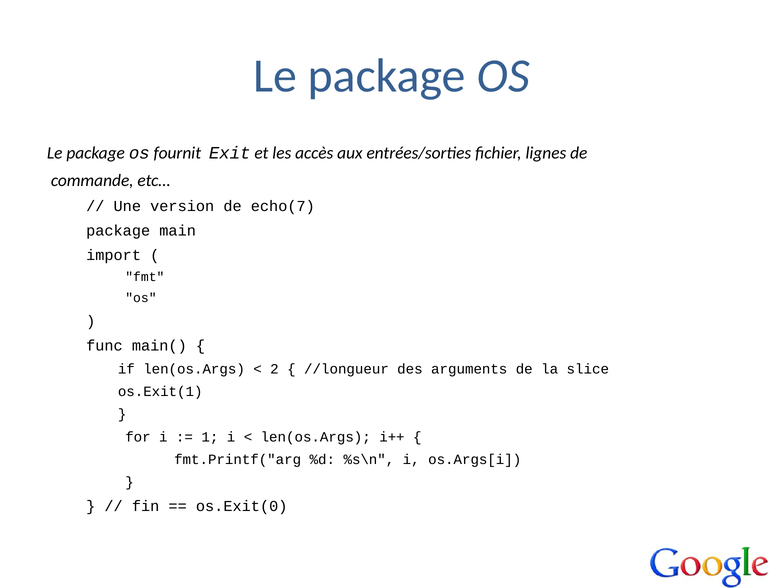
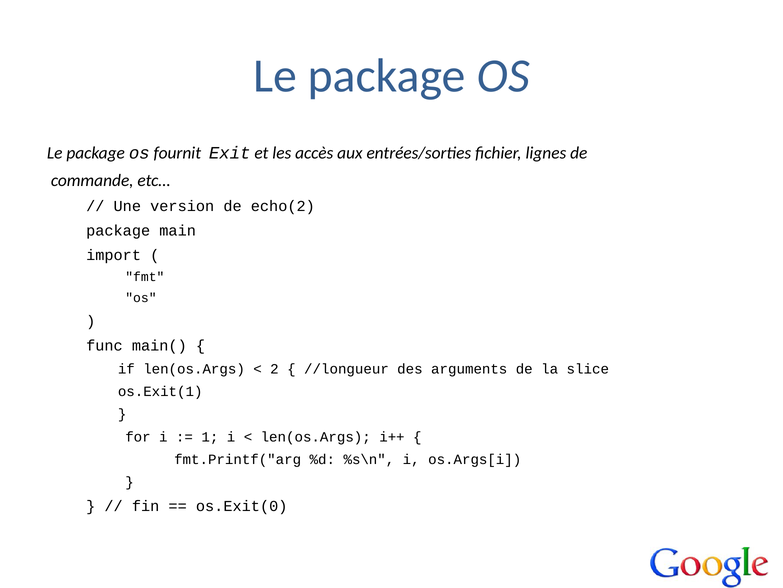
echo(7: echo(7 -> echo(2
